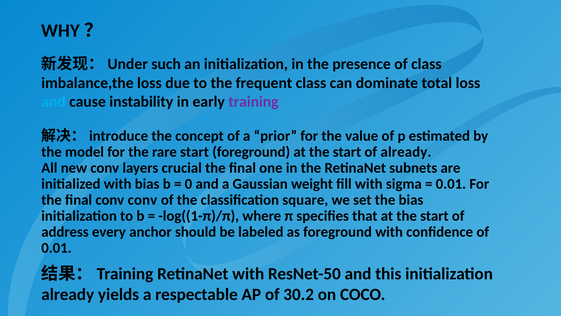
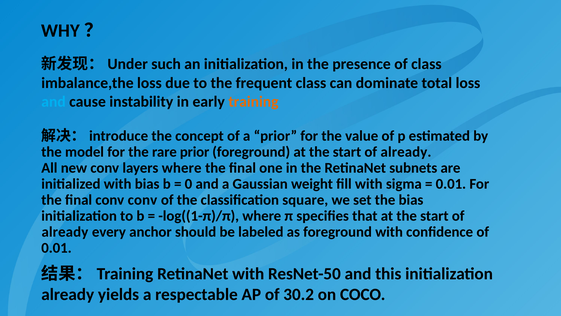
training colour: purple -> orange
rare start: start -> prior
layers crucial: crucial -> where
address at (65, 232): address -> already
